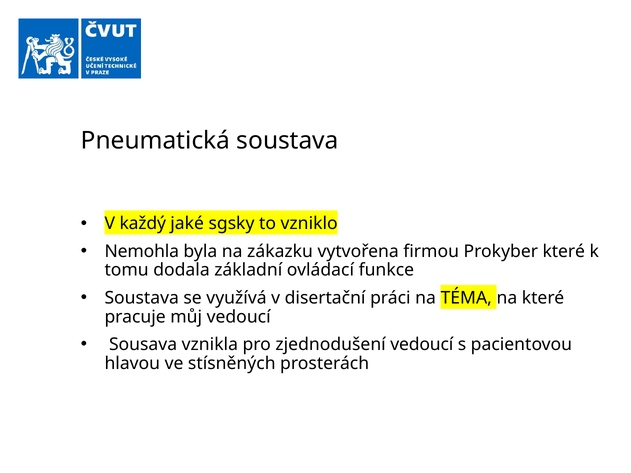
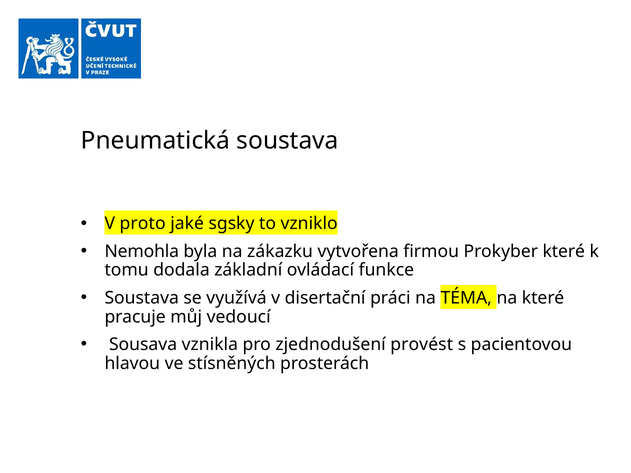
každý: každý -> proto
zjednodušení vedoucí: vedoucí -> provést
